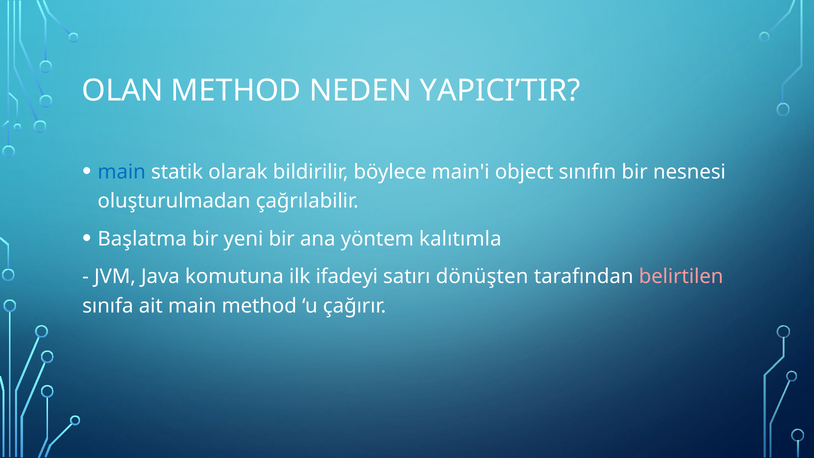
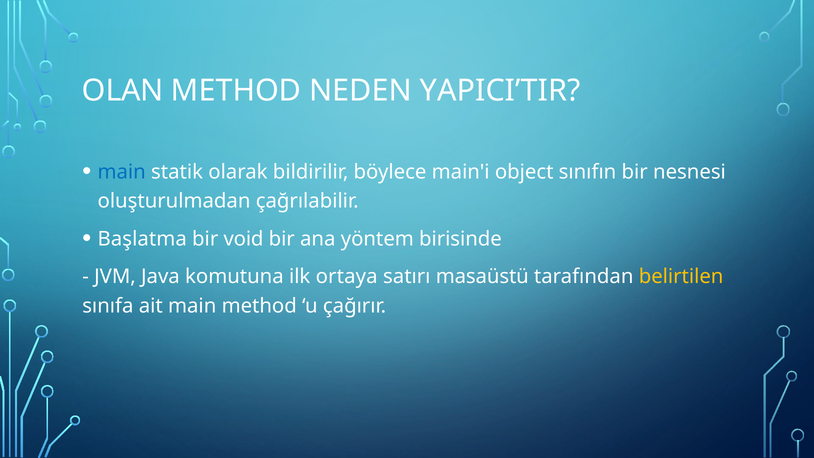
yeni: yeni -> void
kalıtımla: kalıtımla -> birisinde
ifadeyi: ifadeyi -> ortaya
dönüşten: dönüşten -> masaüstü
belirtilen colour: pink -> yellow
